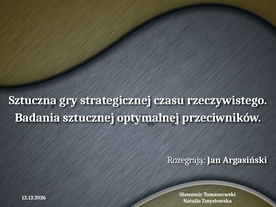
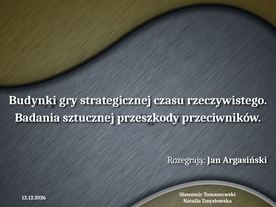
Sztuczna: Sztuczna -> Budynki
optymalnej: optymalnej -> przeszkody
